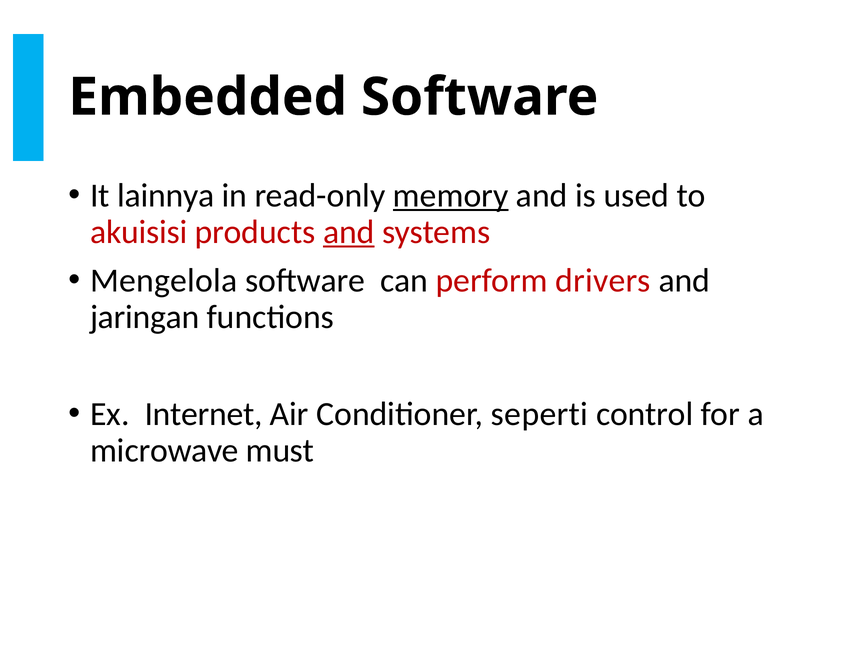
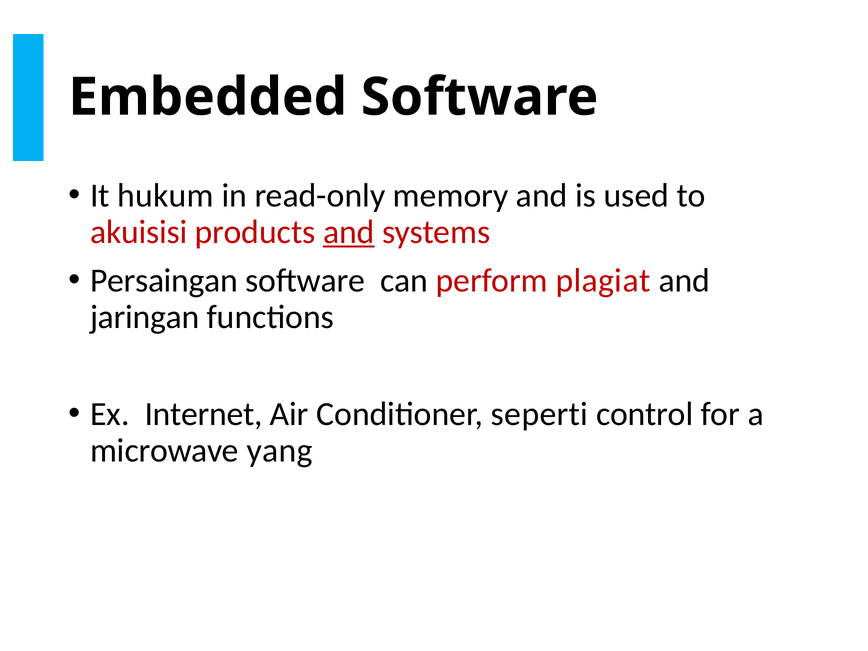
lainnya: lainnya -> hukum
memory underline: present -> none
Mengelola: Mengelola -> Persaingan
drivers: drivers -> plagiat
must: must -> yang
